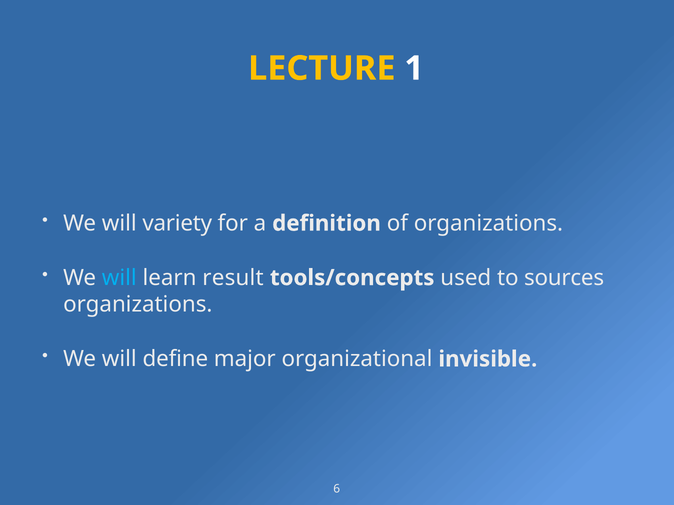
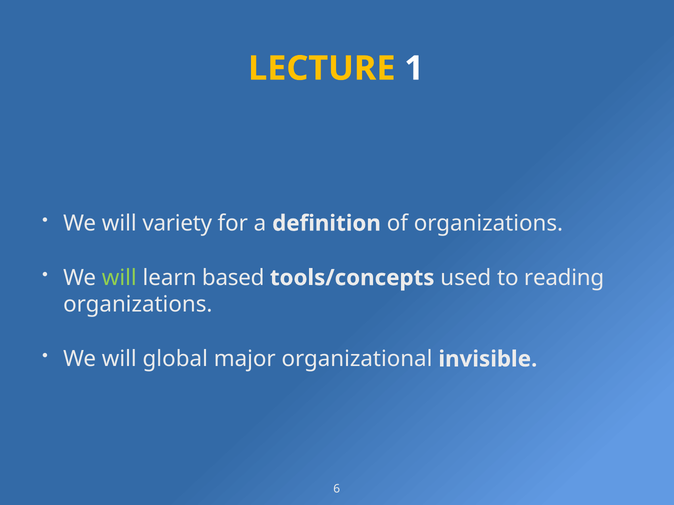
will at (119, 278) colour: light blue -> light green
result: result -> based
sources: sources -> reading
define: define -> global
